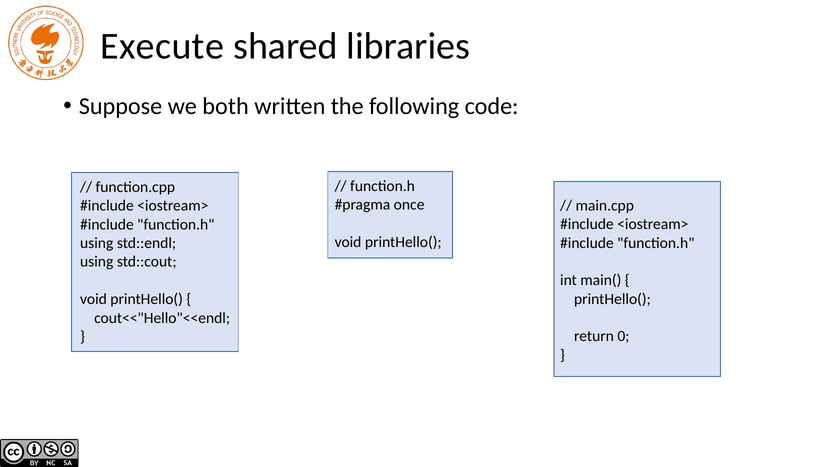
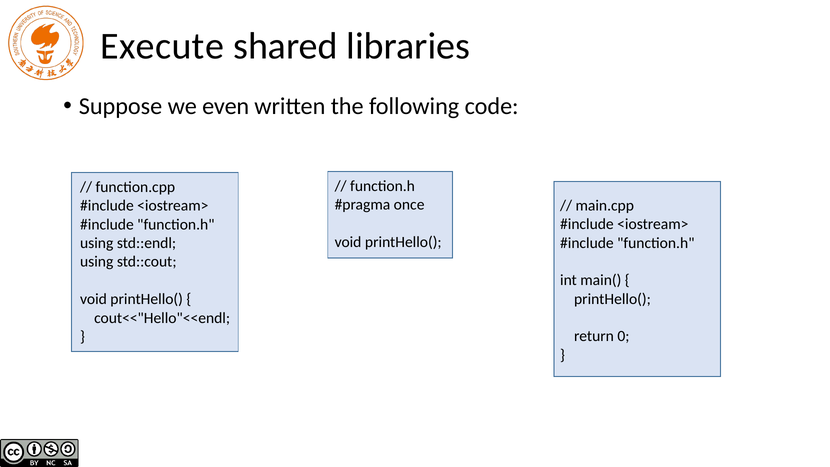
both: both -> even
